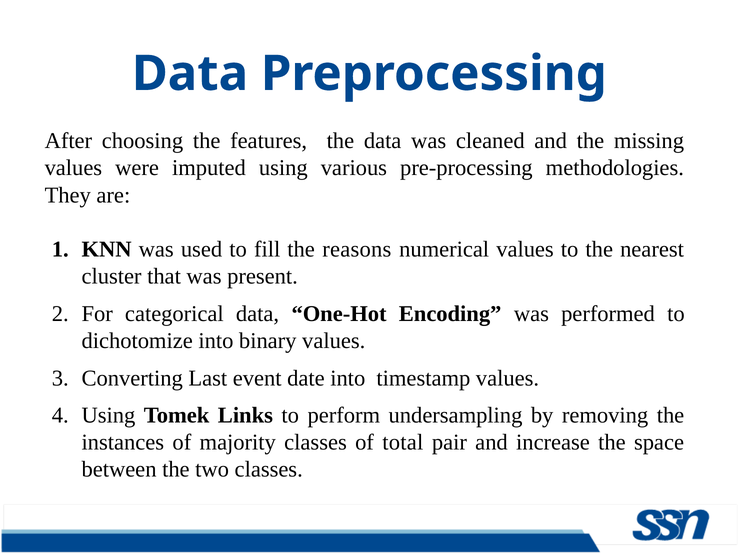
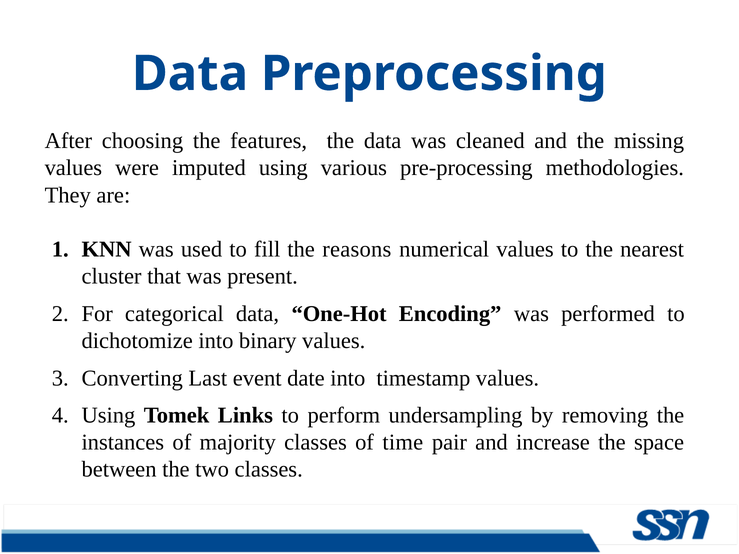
total: total -> time
